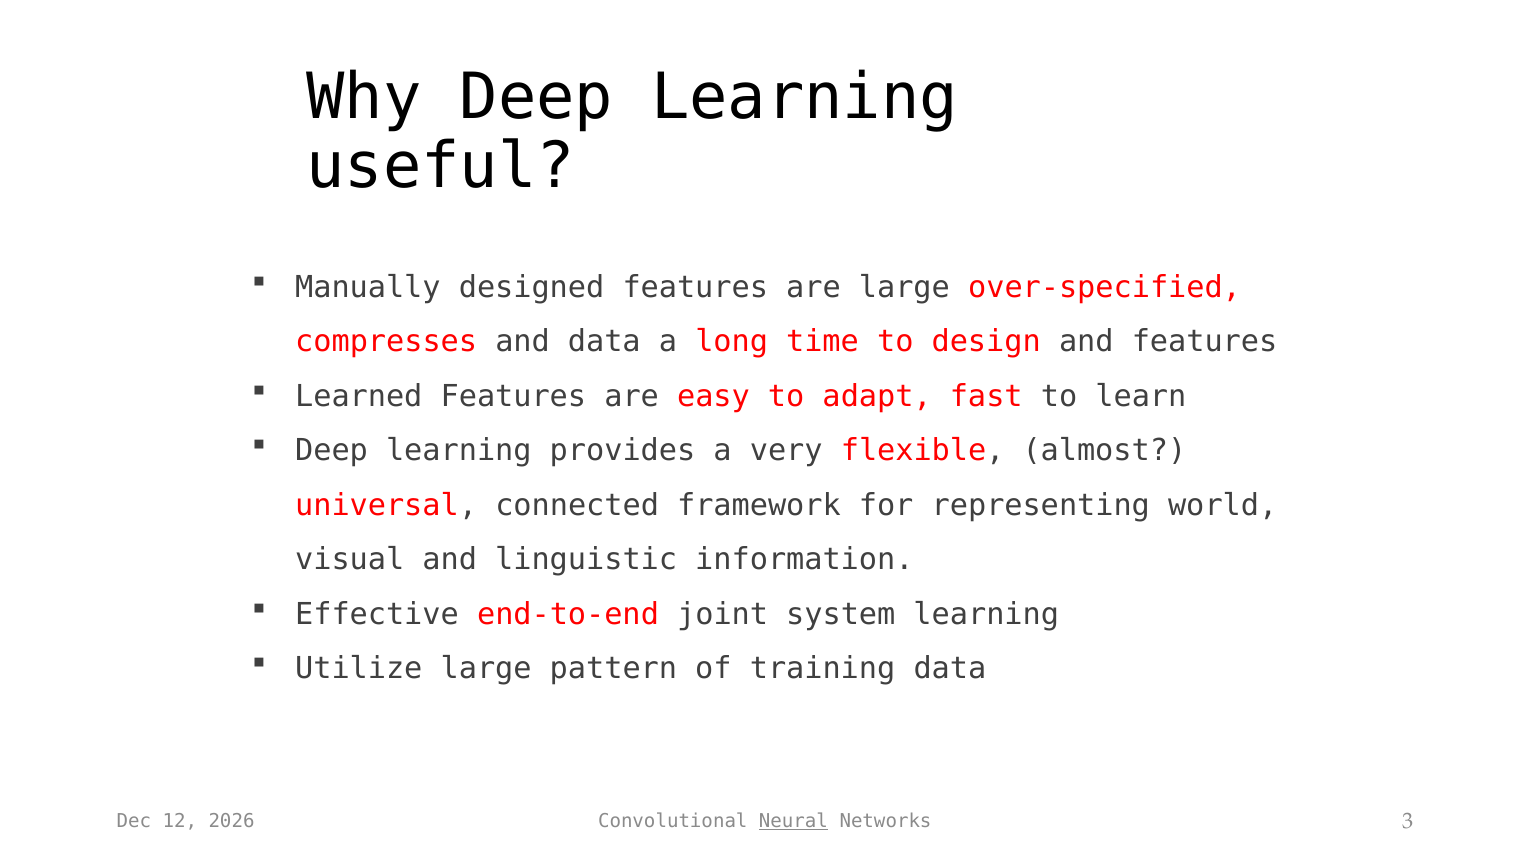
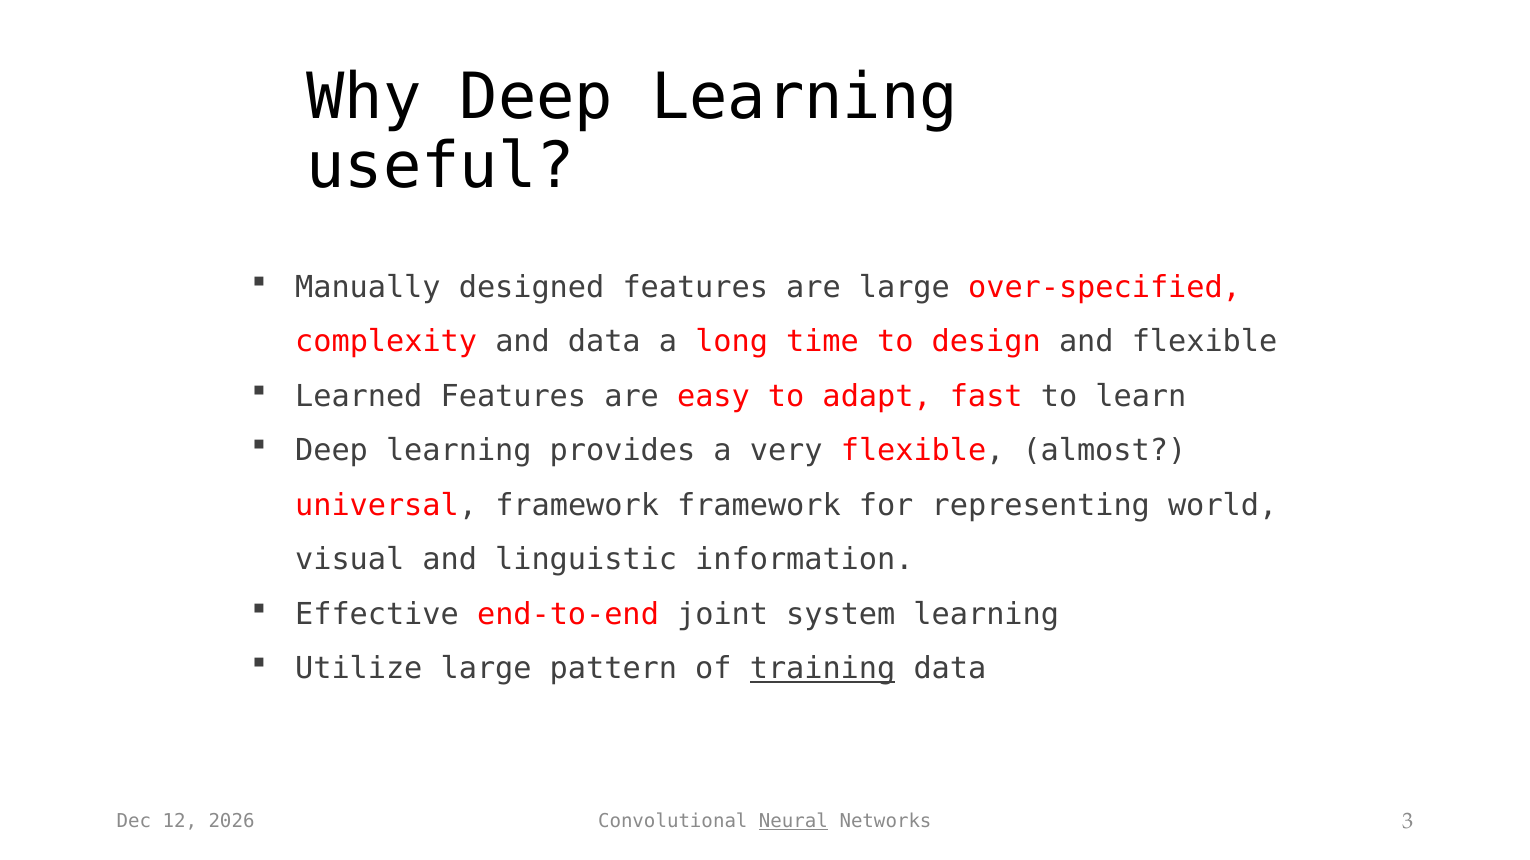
compresses: compresses -> complexity
and features: features -> flexible
universal connected: connected -> framework
training underline: none -> present
